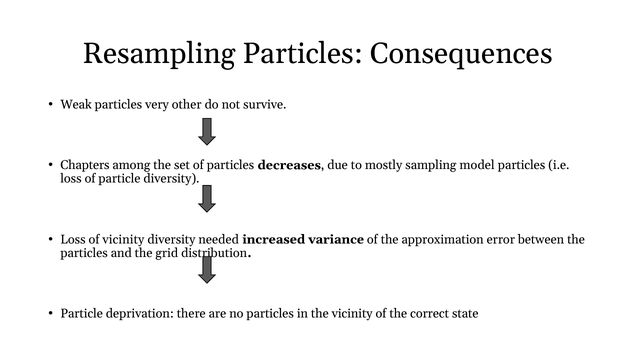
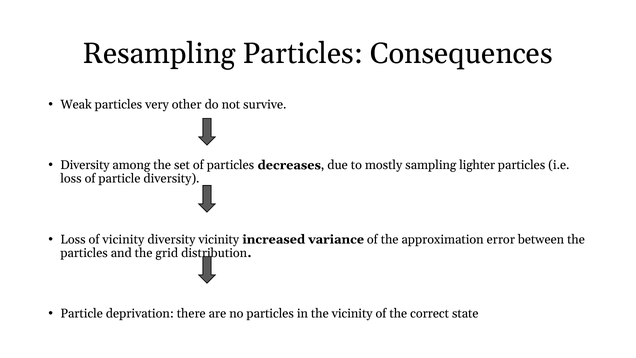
Chapters at (85, 165): Chapters -> Diversity
model: model -> lighter
diversity needed: needed -> vicinity
